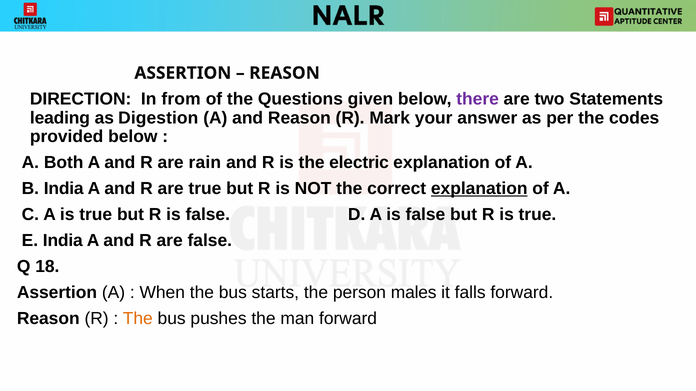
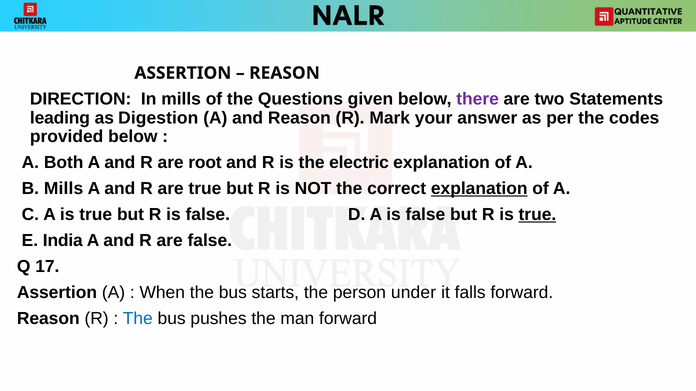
In from: from -> mills
rain: rain -> root
B India: India -> Mills
true at (537, 215) underline: none -> present
18: 18 -> 17
males: males -> under
The at (138, 319) colour: orange -> blue
